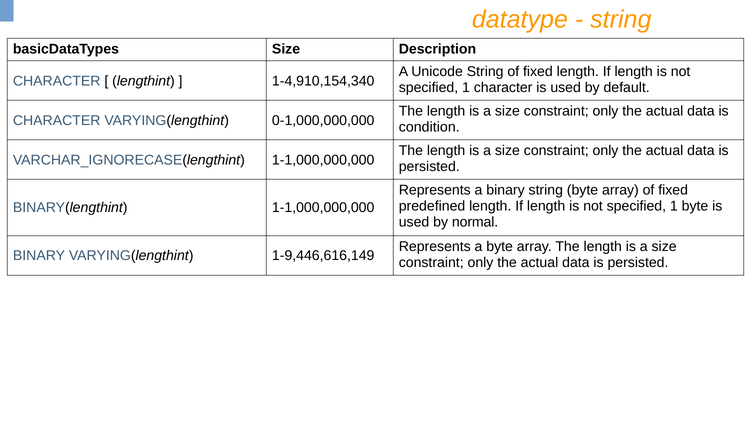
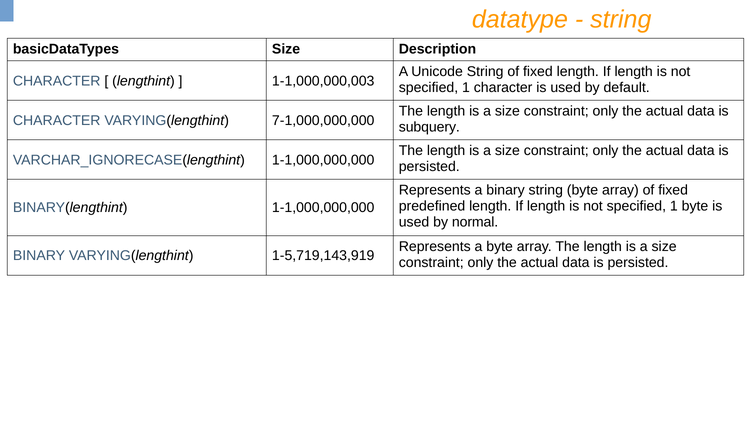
1-4,910,154,340: 1-4,910,154,340 -> 1-1,000,000,003
0-1,000,000,000: 0-1,000,000,000 -> 7-1,000,000,000
condition: condition -> subquery
1-9,446,616,149: 1-9,446,616,149 -> 1-5,719,143,919
